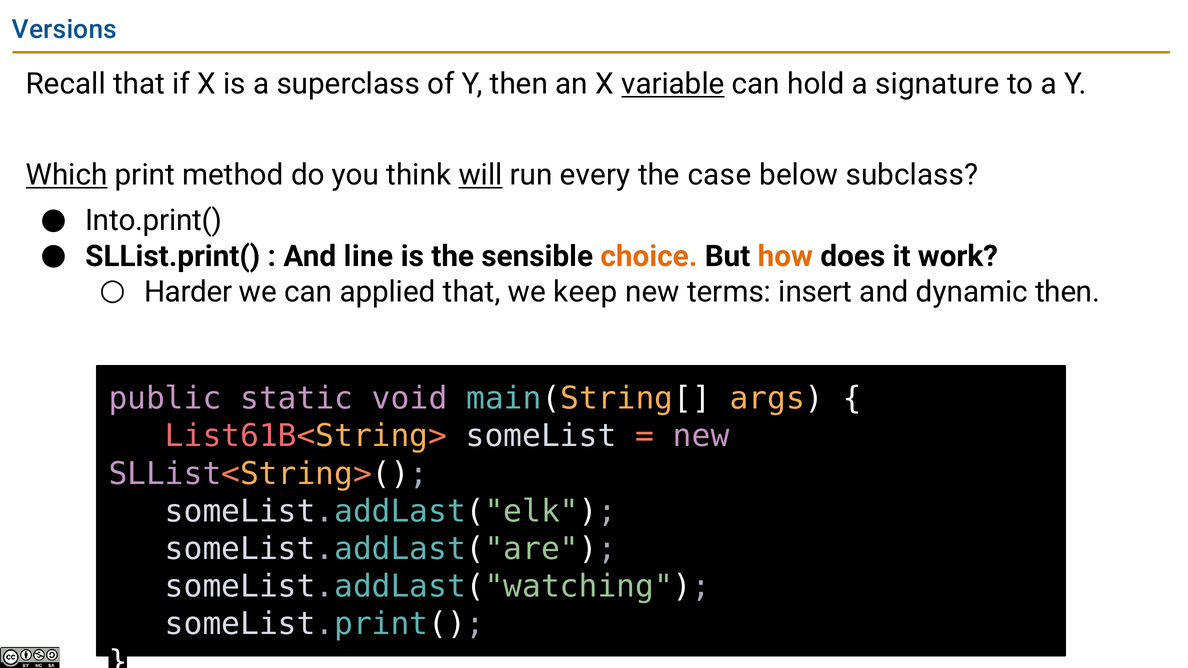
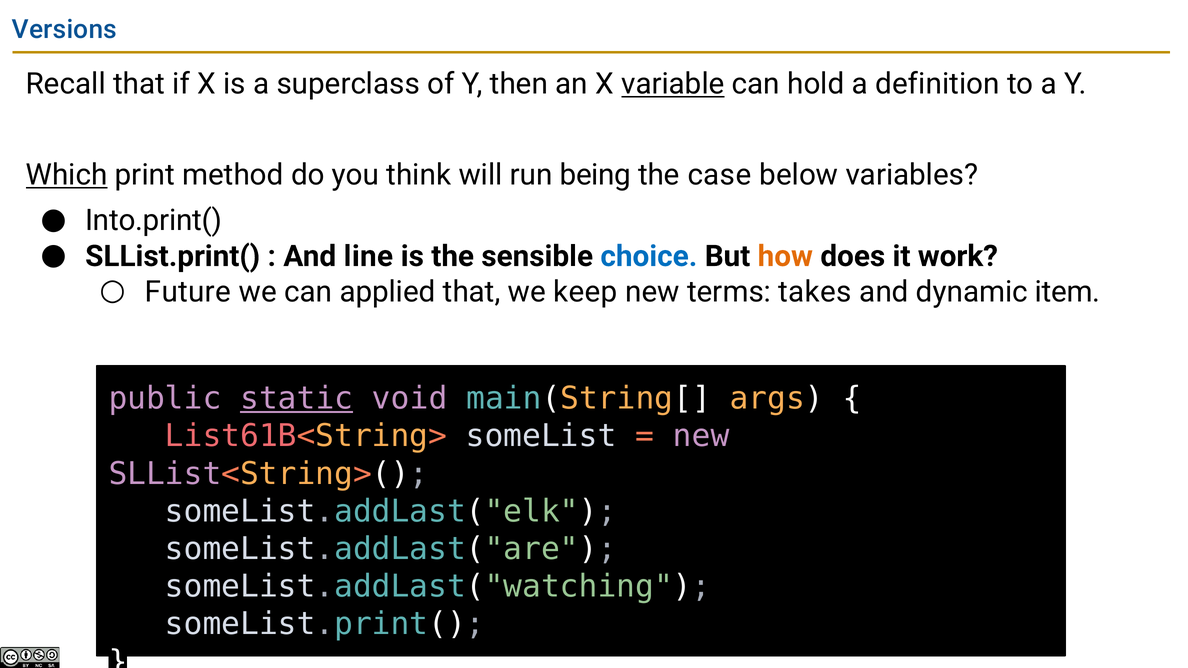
signature: signature -> definition
will underline: present -> none
every: every -> being
subclass: subclass -> variables
choice colour: orange -> blue
Harder: Harder -> Future
insert: insert -> takes
dynamic then: then -> item
static underline: none -> present
